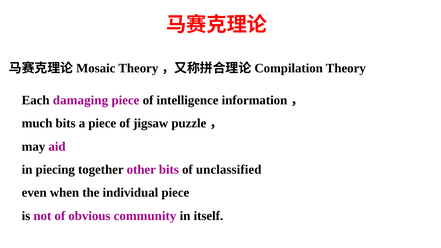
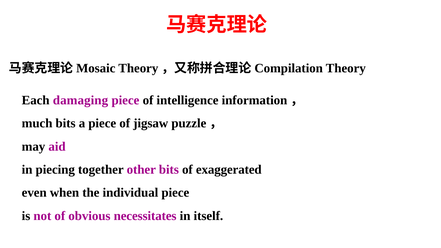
unclassified: unclassified -> exaggerated
community: community -> necessitates
